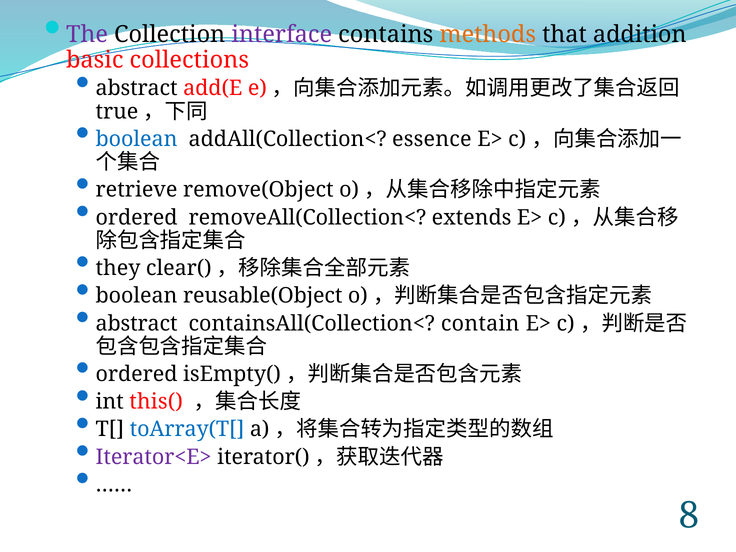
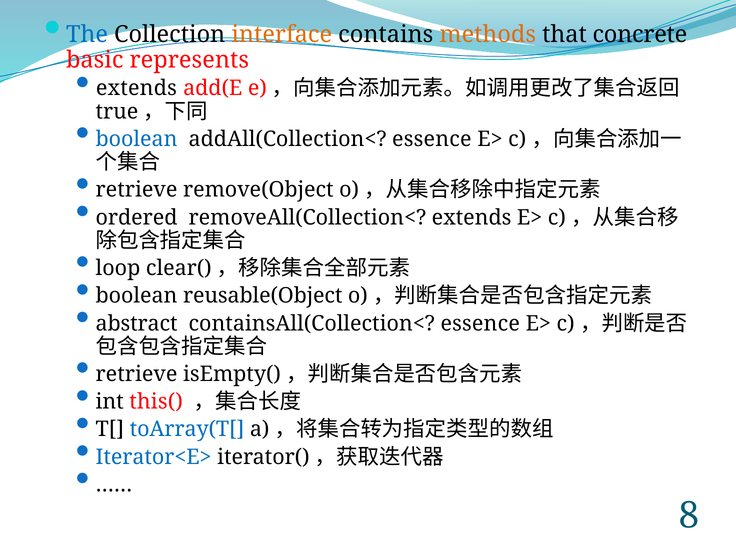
The colour: purple -> blue
interface colour: purple -> orange
addition: addition -> concrete
collections: collections -> represents
abstract at (137, 88): abstract -> extends
they: they -> loop
containsAll(Collection< contain: contain -> essence
ordered at (137, 374): ordered -> retrieve
Iterator<E> colour: purple -> blue
